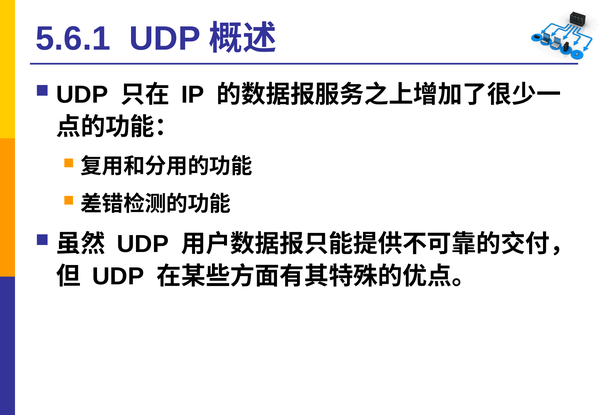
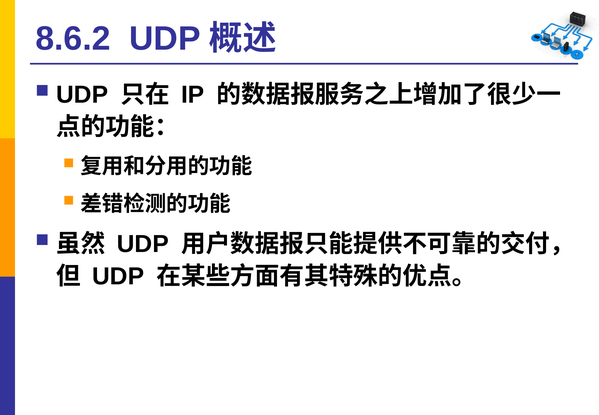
5.6.1: 5.6.1 -> 8.6.2
